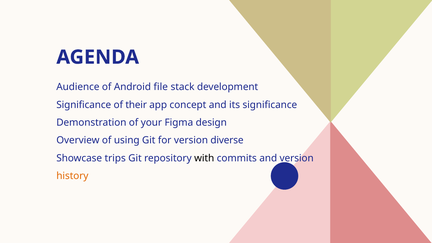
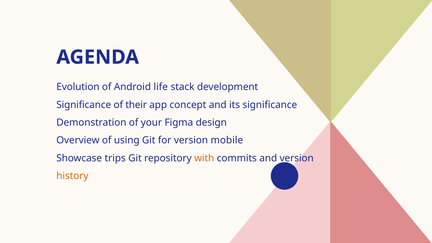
Audience: Audience -> Evolution
file: file -> life
diverse: diverse -> mobile
with colour: black -> orange
